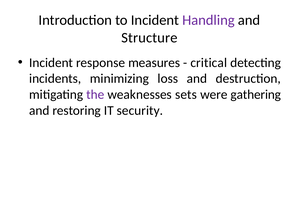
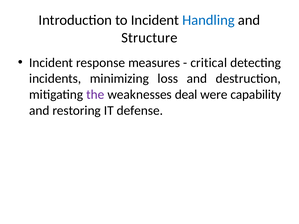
Handling colour: purple -> blue
sets: sets -> deal
gathering: gathering -> capability
security: security -> defense
